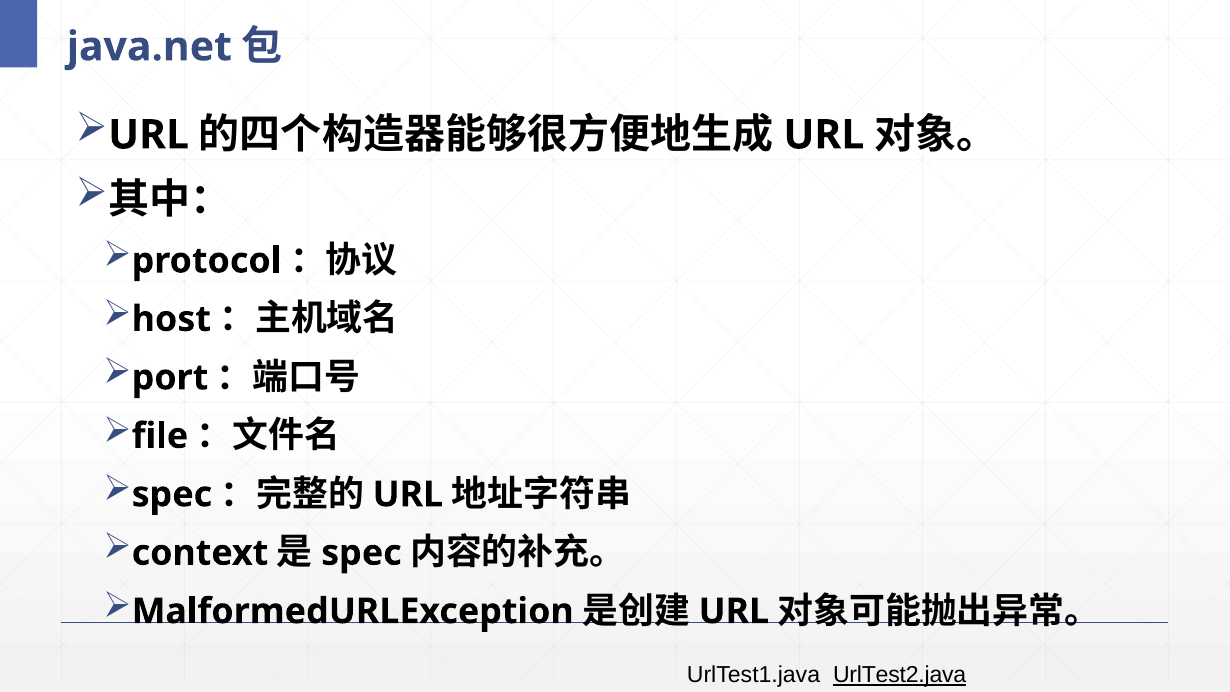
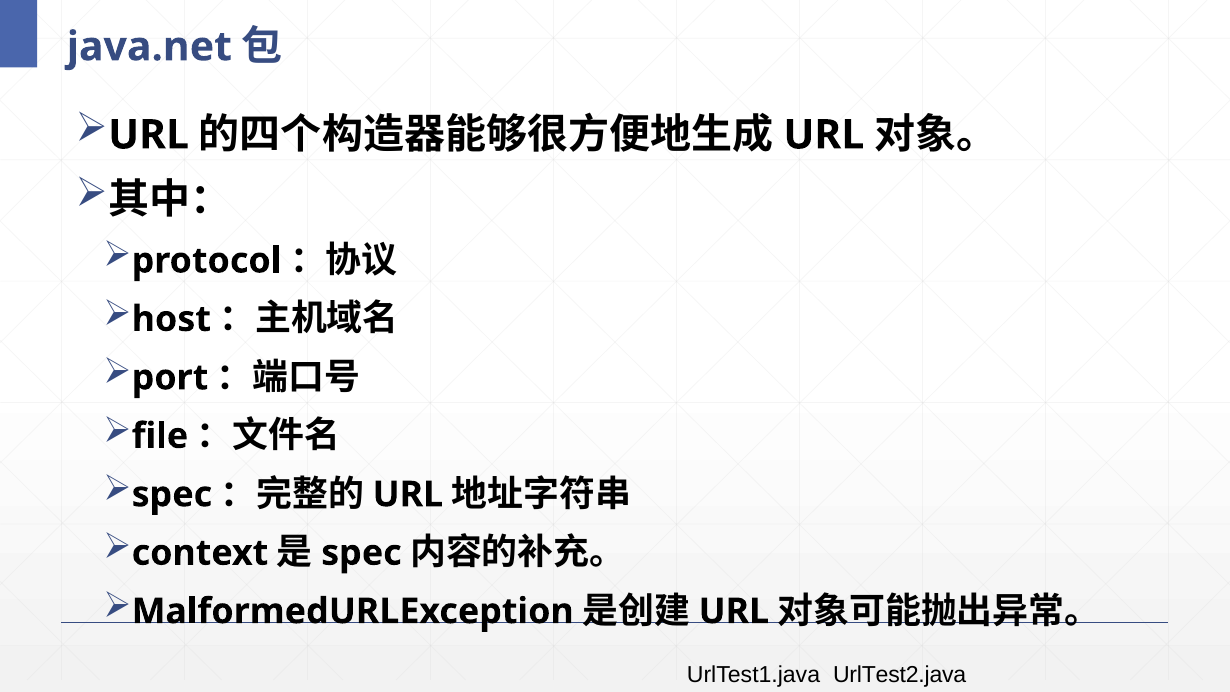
UrlTest2.java underline: present -> none
